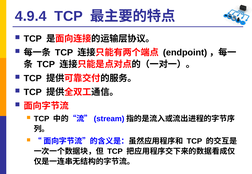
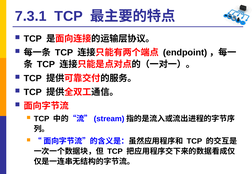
4.9.4: 4.9.4 -> 7.3.1
